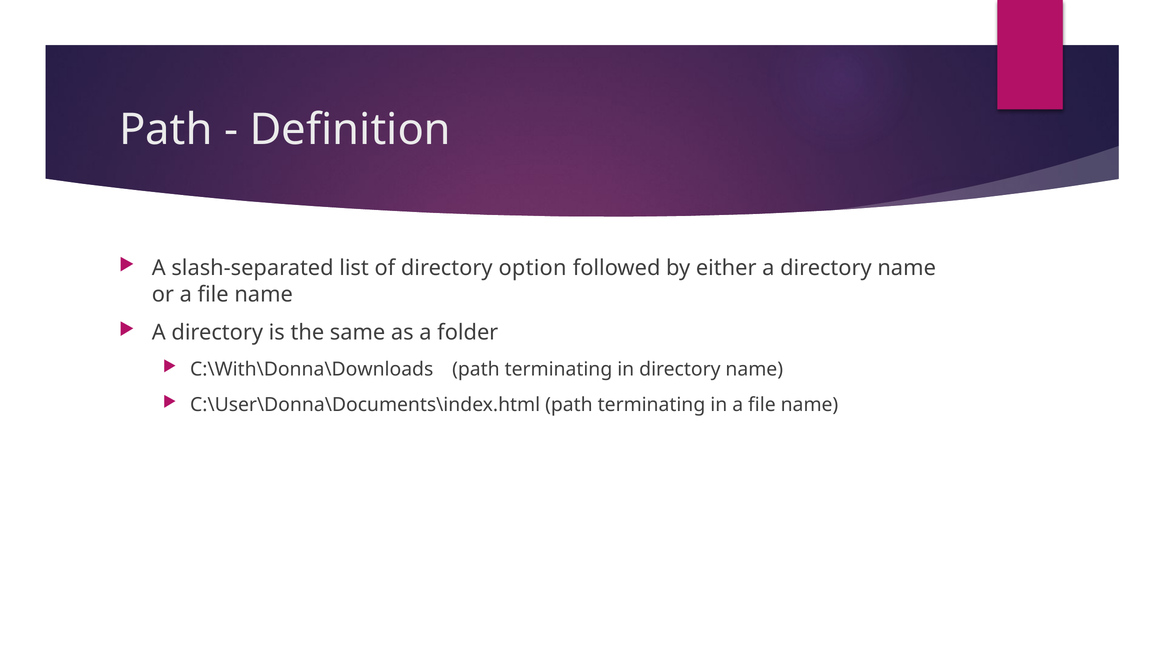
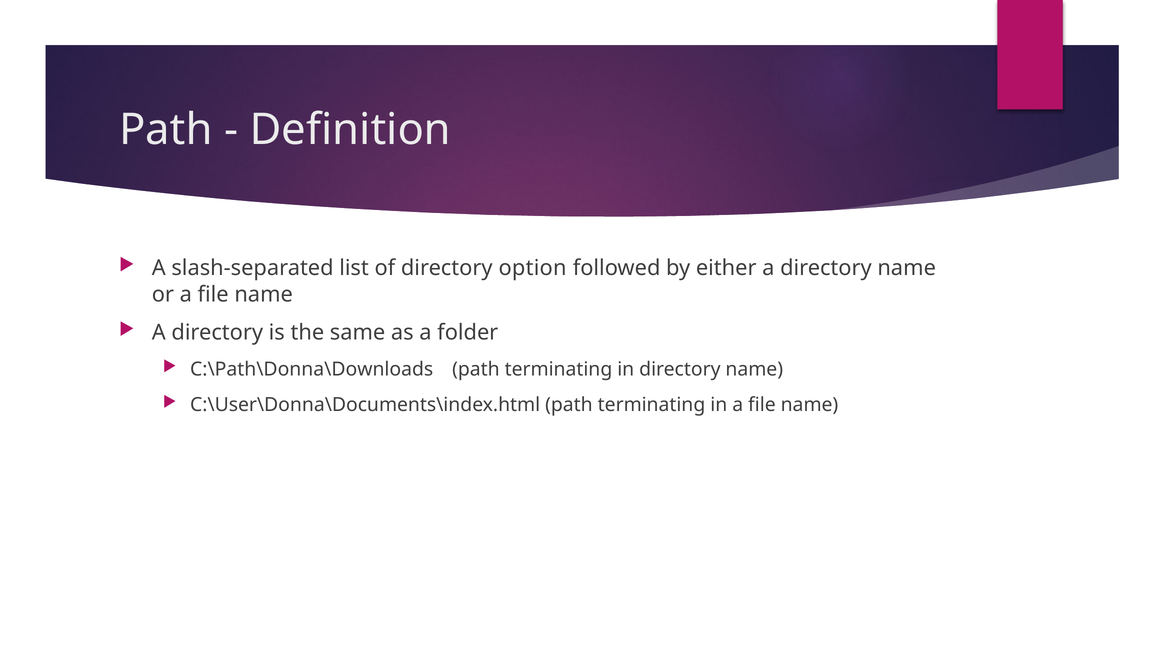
C:\With\Donna\Downloads: C:\With\Donna\Downloads -> C:\Path\Donna\Downloads
